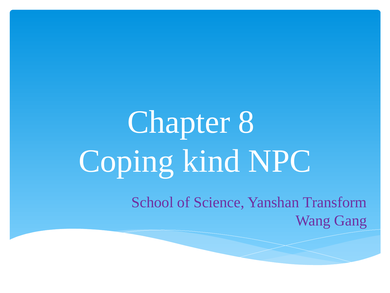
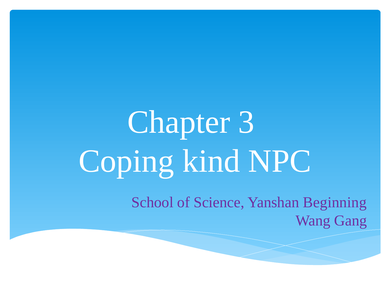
8: 8 -> 3
Transform: Transform -> Beginning
